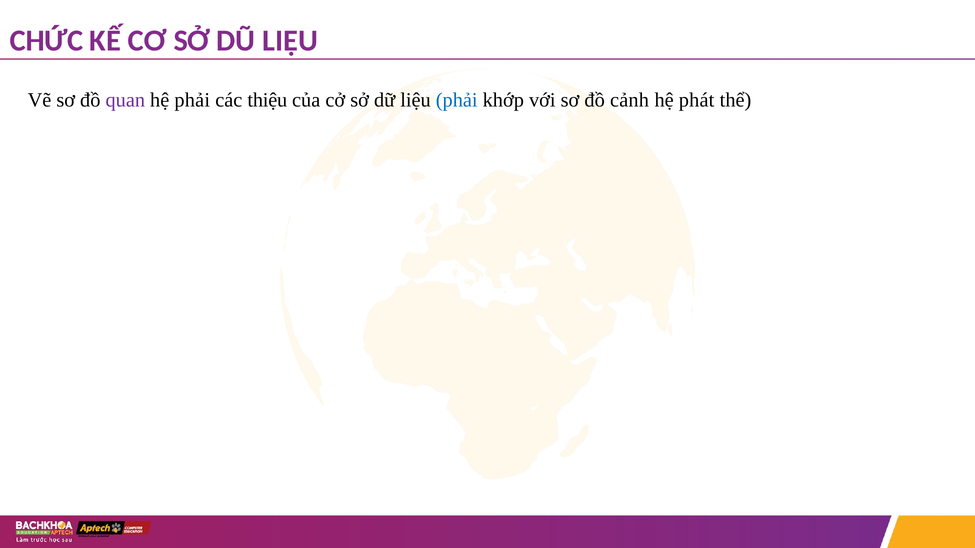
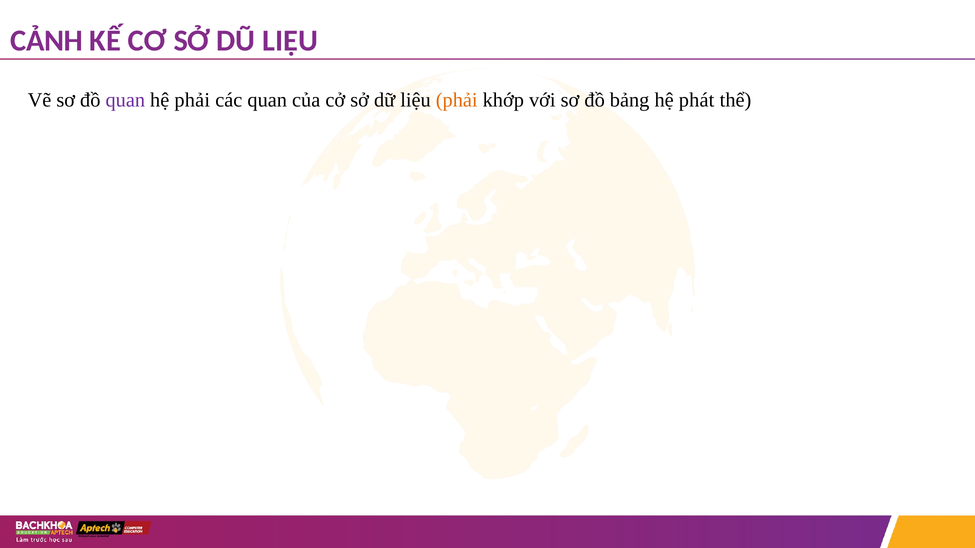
CHỨC: CHỨC -> CẢNH
các thiệu: thiệu -> quan
phải at (457, 100) colour: blue -> orange
cảnh: cảnh -> bảng
